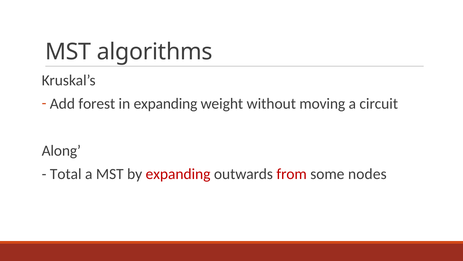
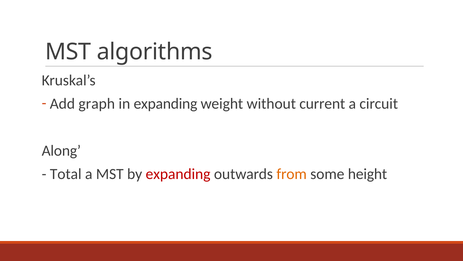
forest: forest -> graph
moving: moving -> current
from colour: red -> orange
nodes: nodes -> height
